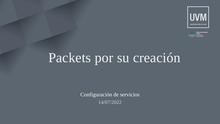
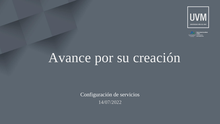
Packets: Packets -> Avance
